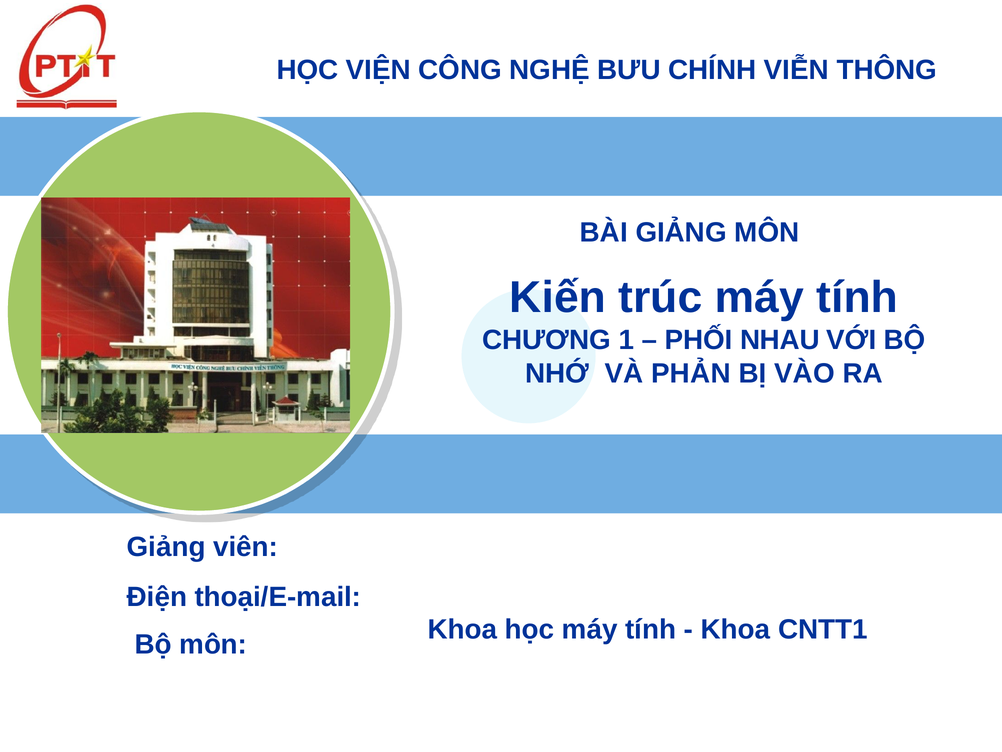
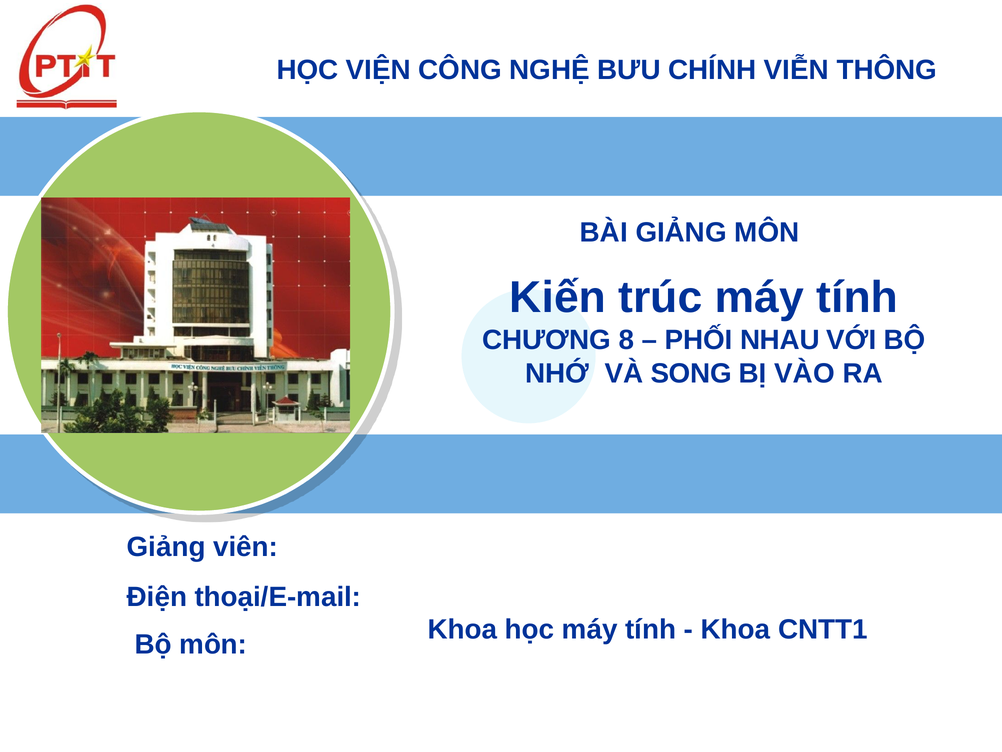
1: 1 -> 8
PHẢN: PHẢN -> SONG
